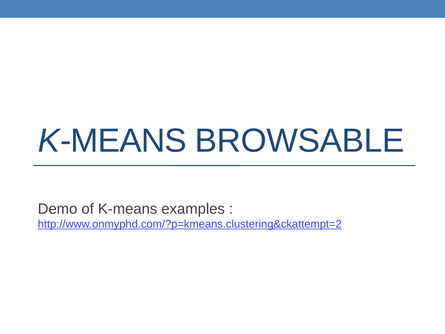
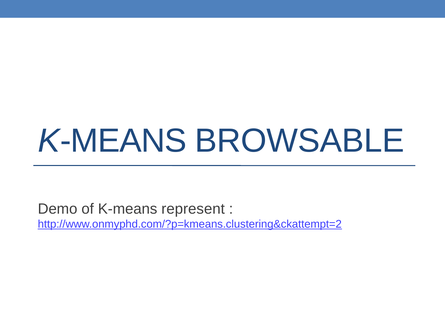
examples: examples -> represent
